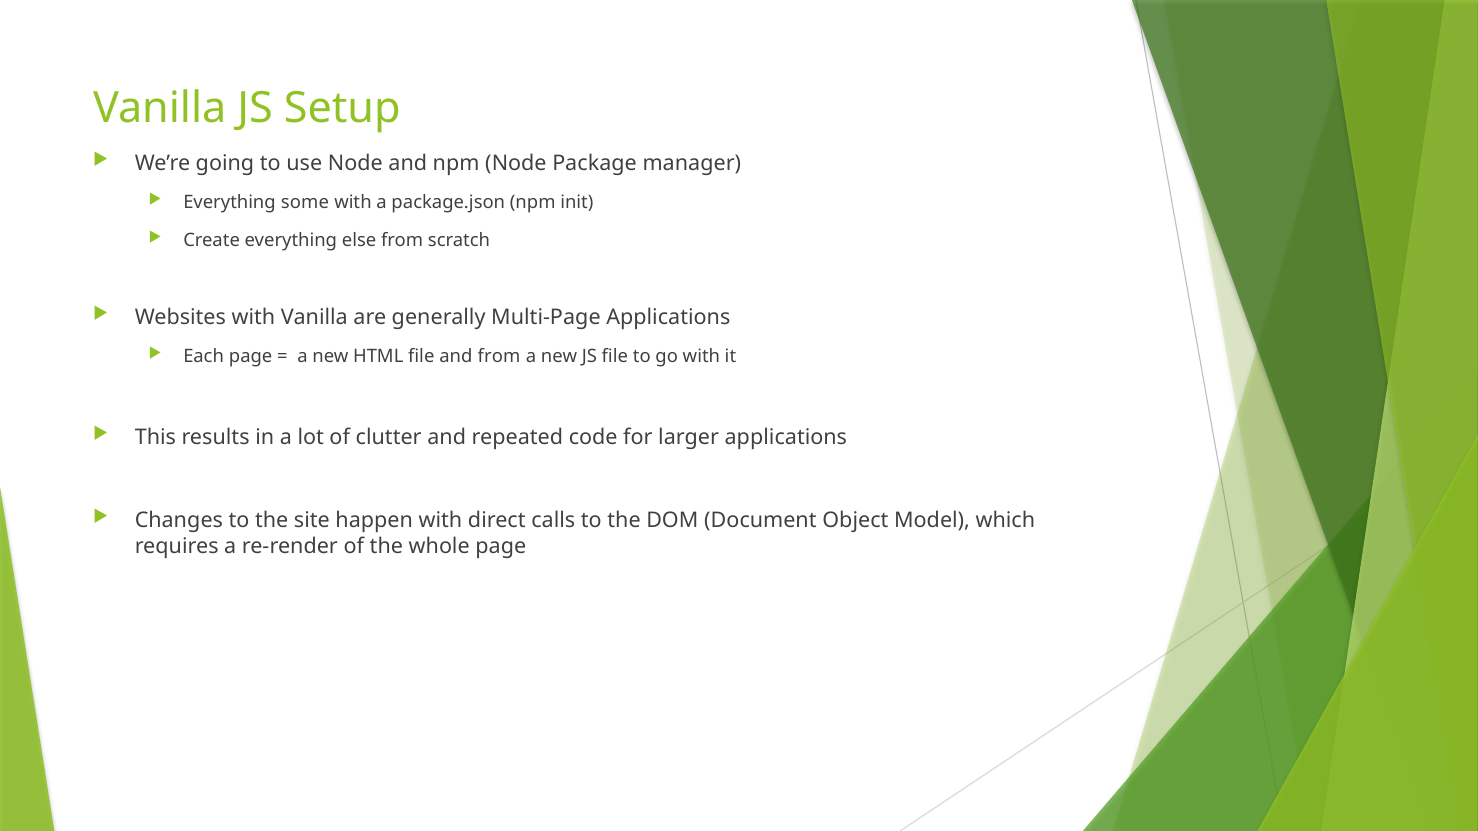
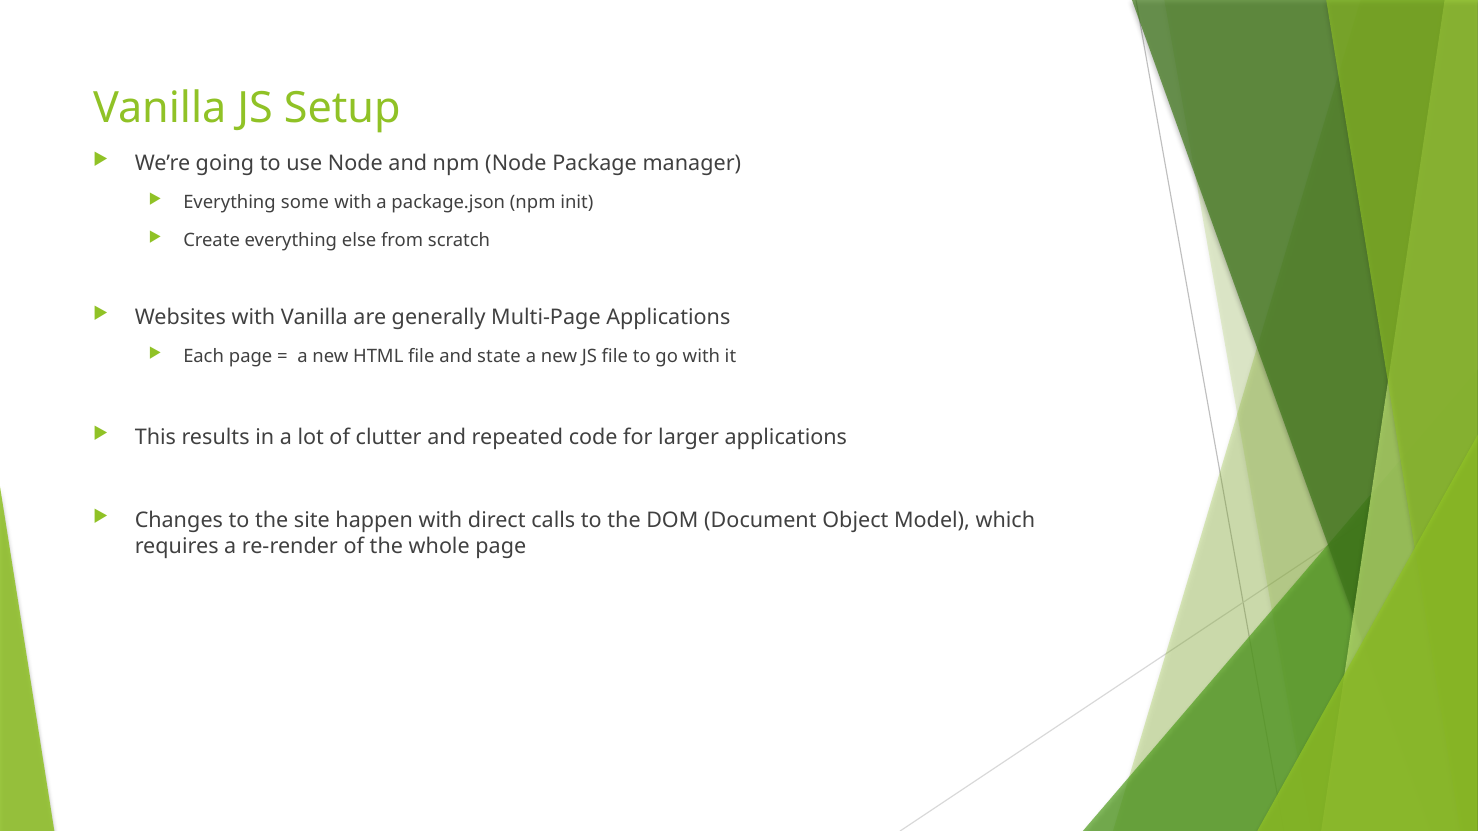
and from: from -> state
